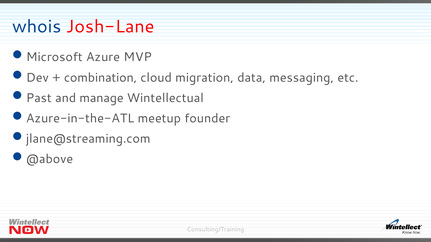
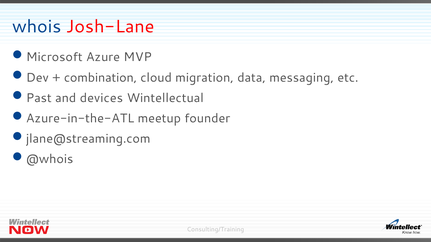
manage: manage -> devices
@above: @above -> @whois
